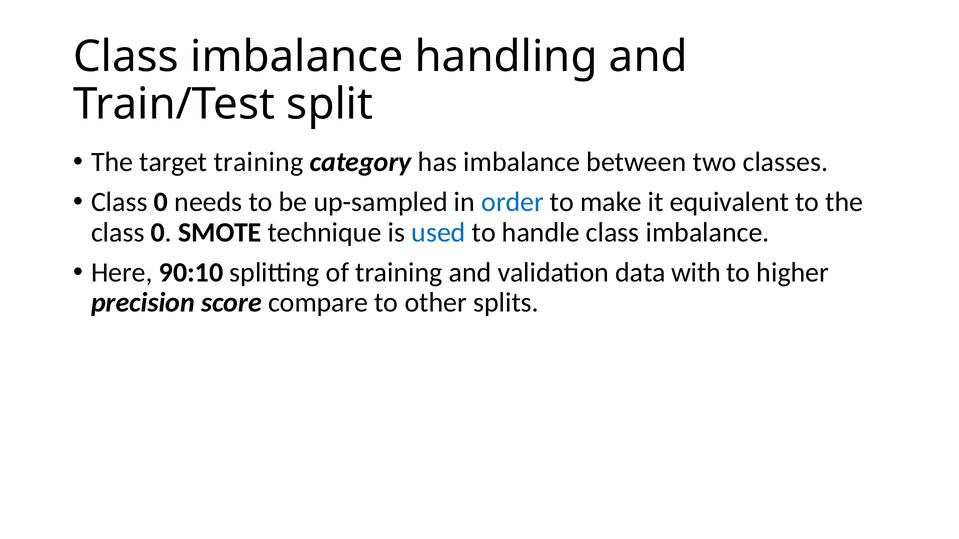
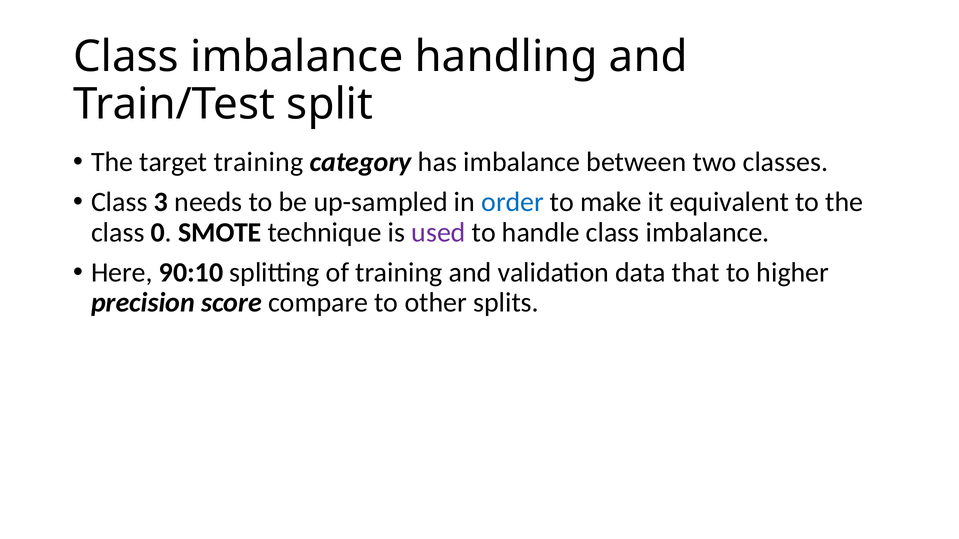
0 at (161, 202): 0 -> 3
used colour: blue -> purple
with: with -> that
